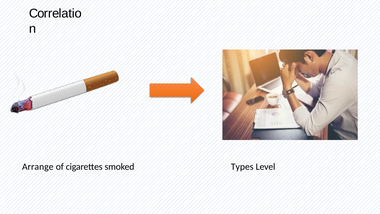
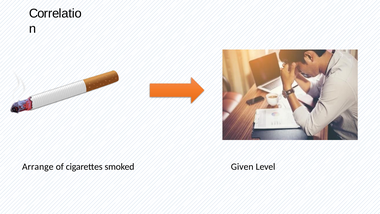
Types: Types -> Given
